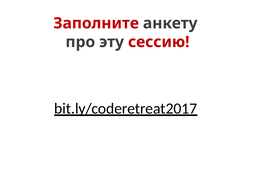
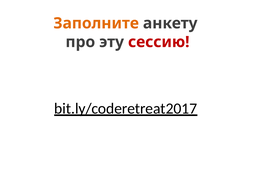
Заполните colour: red -> orange
